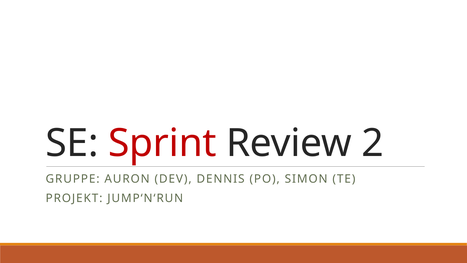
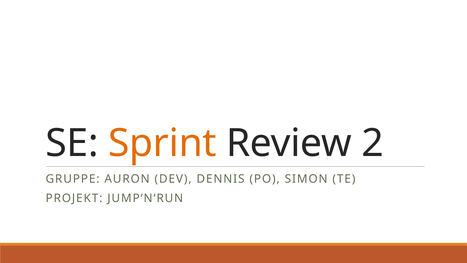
Sprint colour: red -> orange
